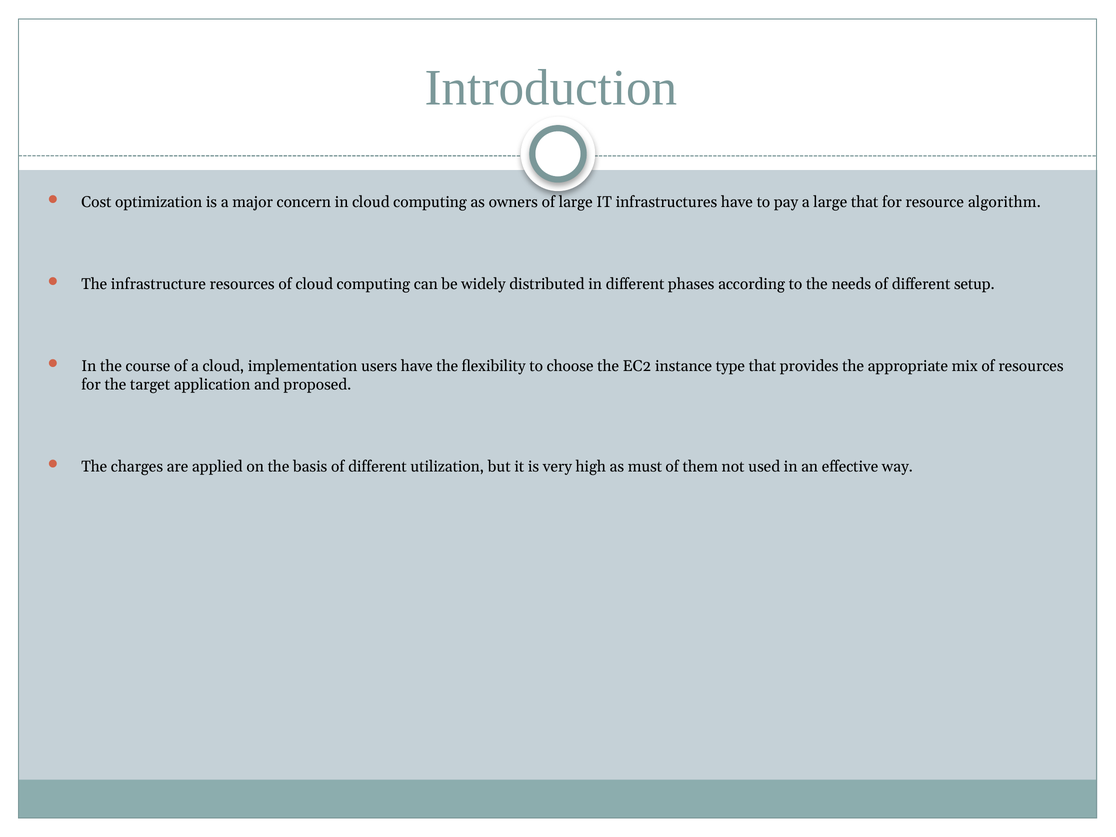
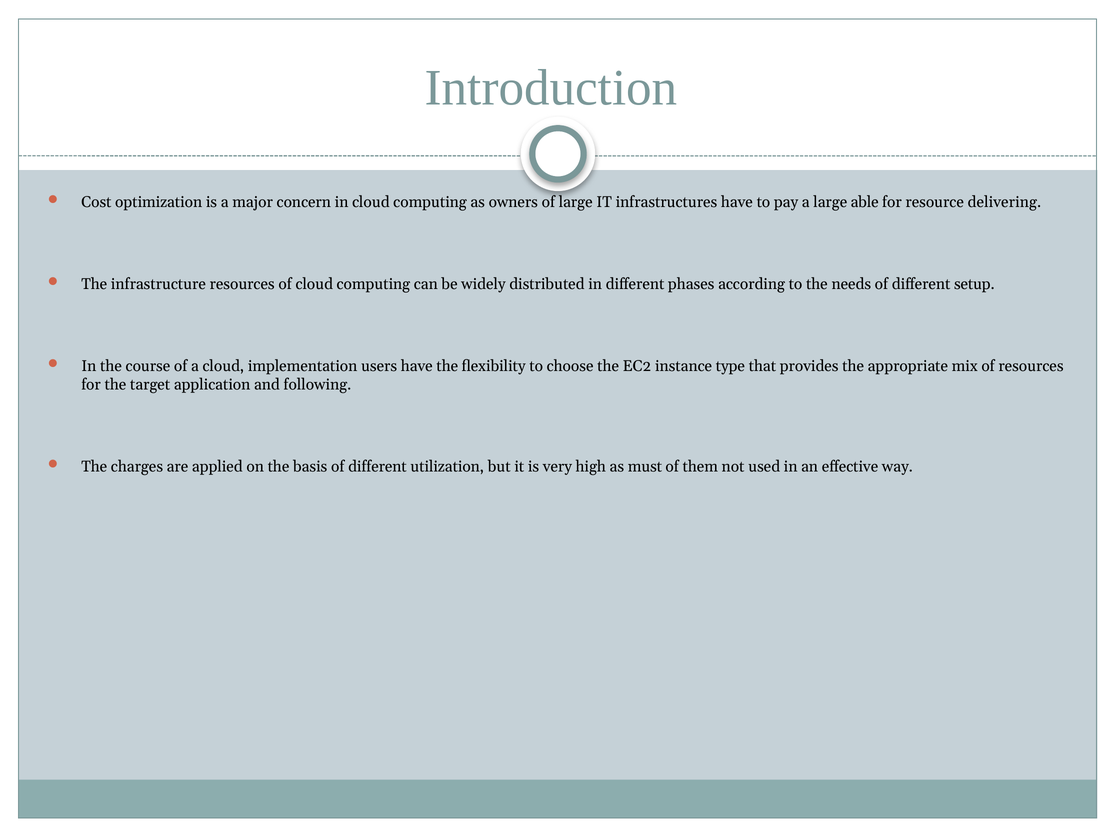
large that: that -> able
algorithm: algorithm -> delivering
proposed: proposed -> following
